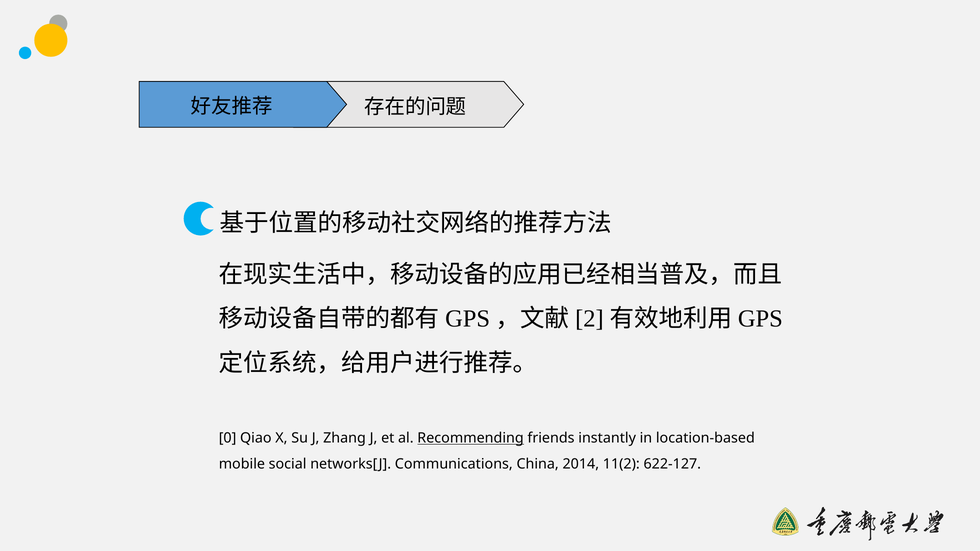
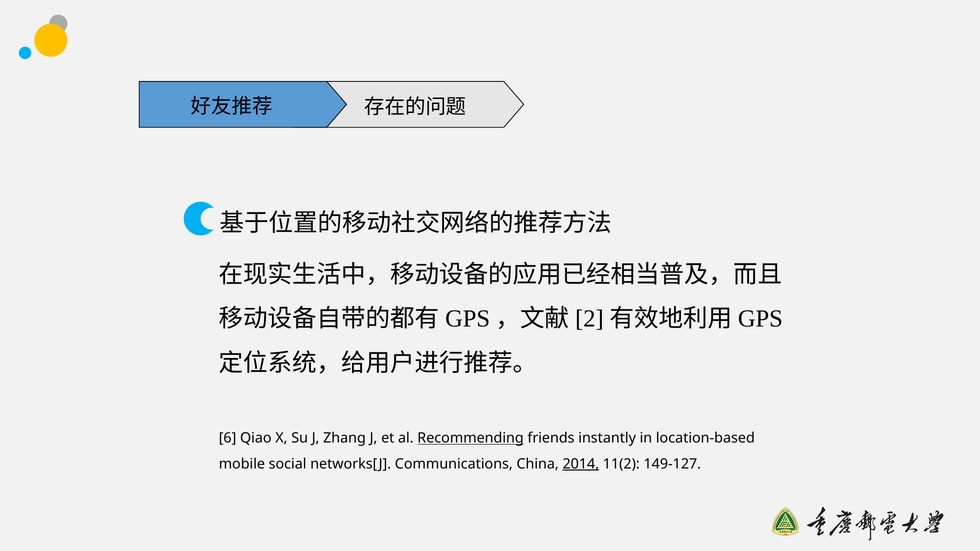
0: 0 -> 6
2014 underline: none -> present
622-127: 622-127 -> 149-127
